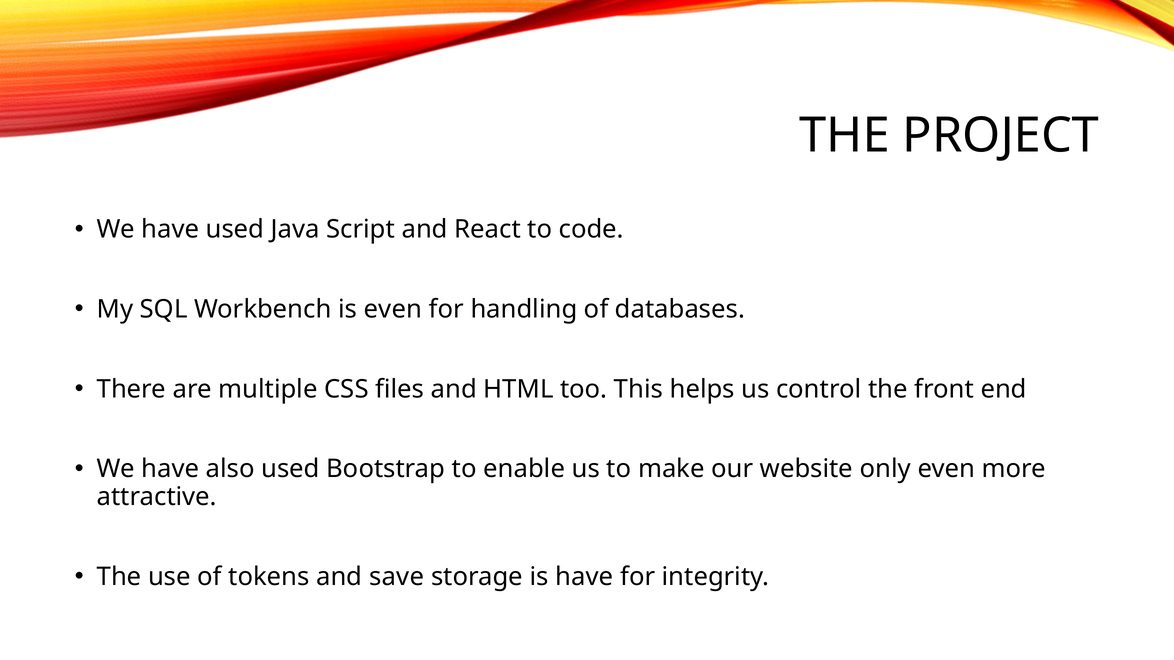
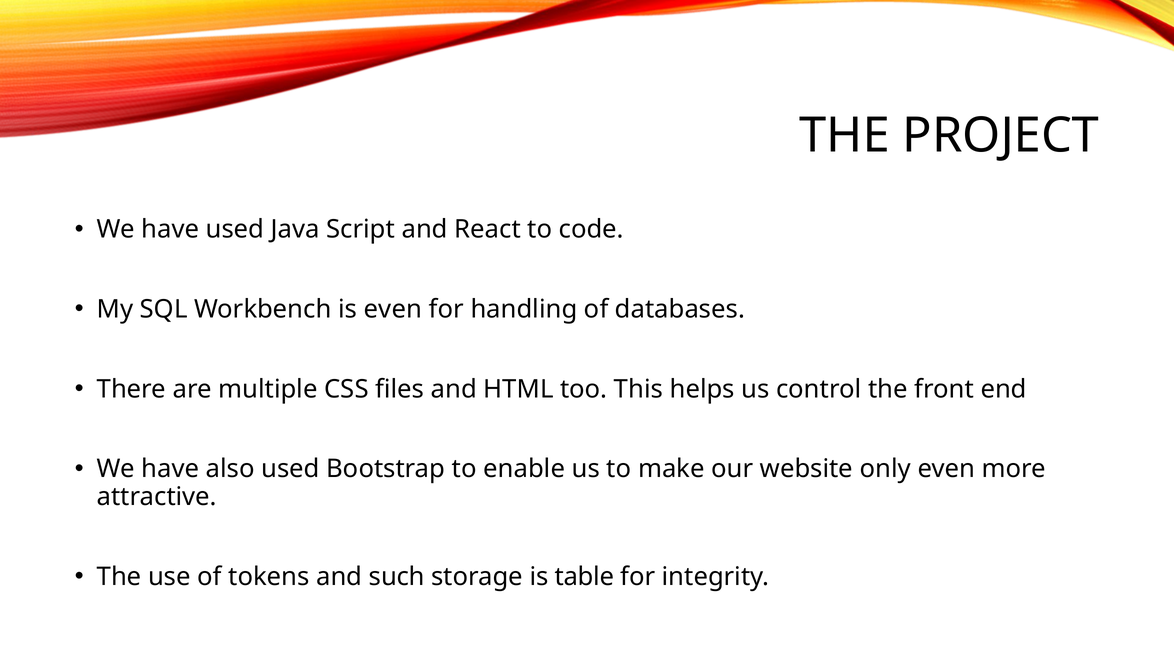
save: save -> such
is have: have -> table
